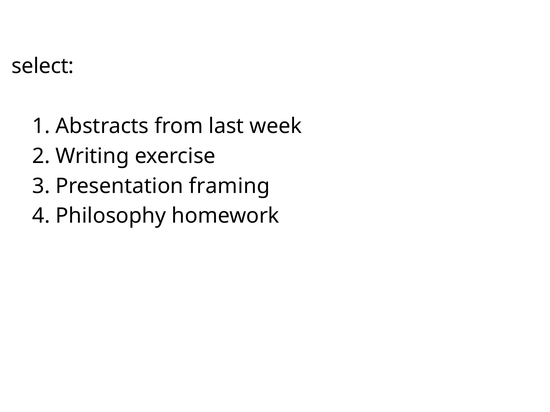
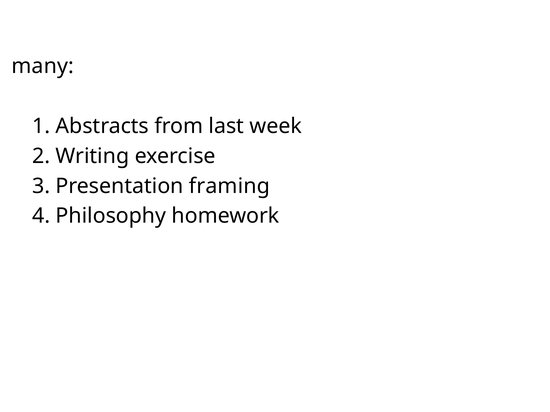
select: select -> many
